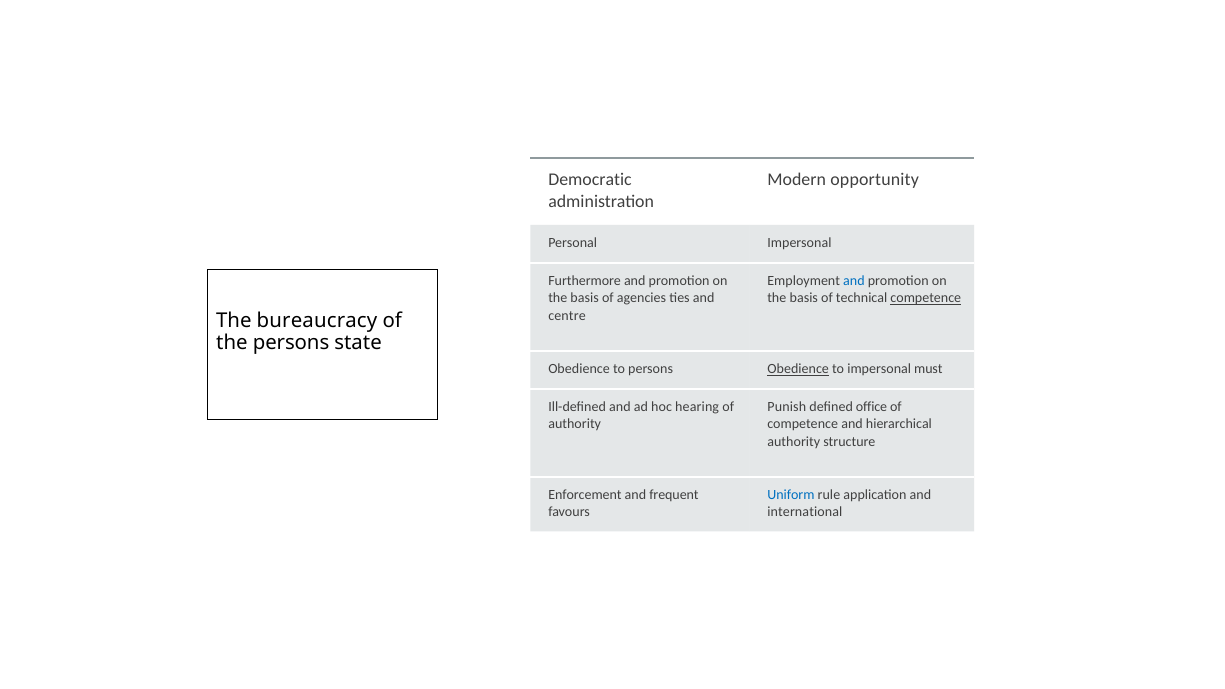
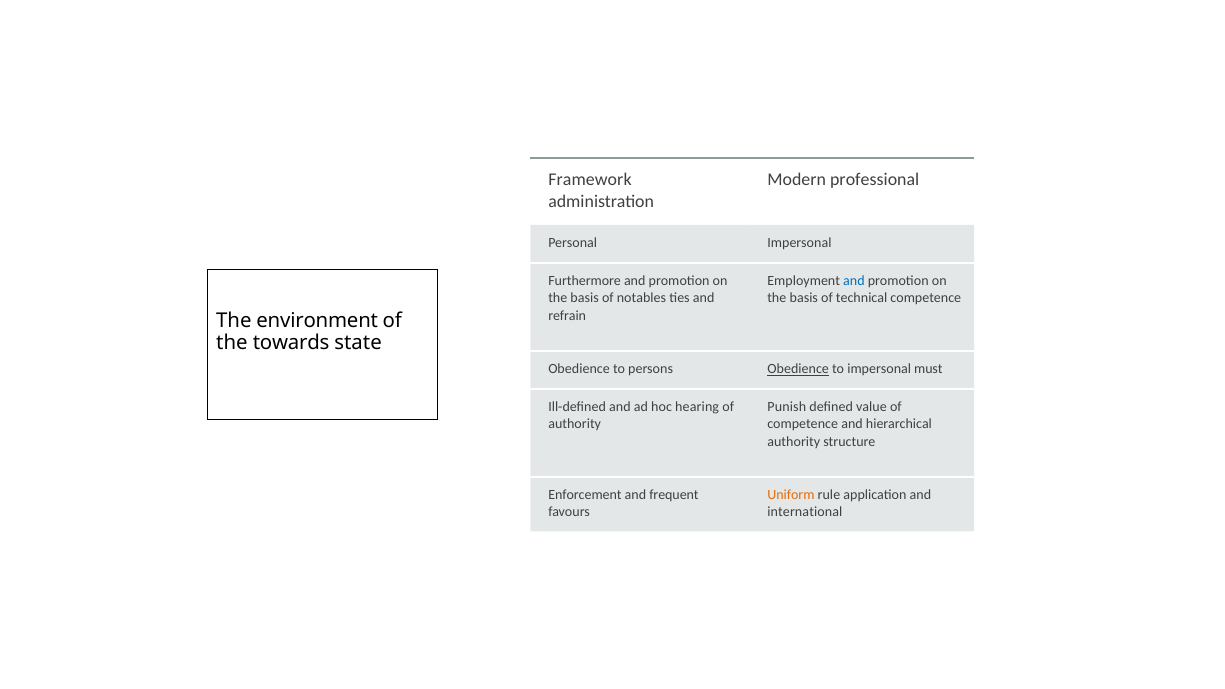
Democratic: Democratic -> Framework
opportunity: opportunity -> professional
agencies: agencies -> notables
competence at (926, 298) underline: present -> none
centre: centre -> refrain
bureaucracy: bureaucracy -> environment
the persons: persons -> towards
office: office -> value
Uniform colour: blue -> orange
